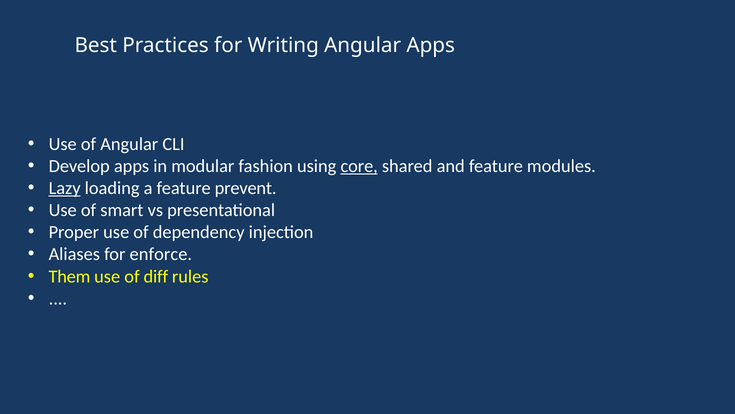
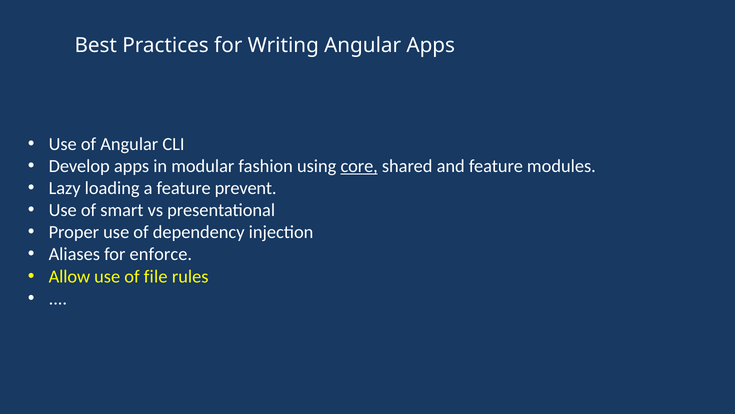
Lazy underline: present -> none
Them: Them -> Allow
diff: diff -> file
